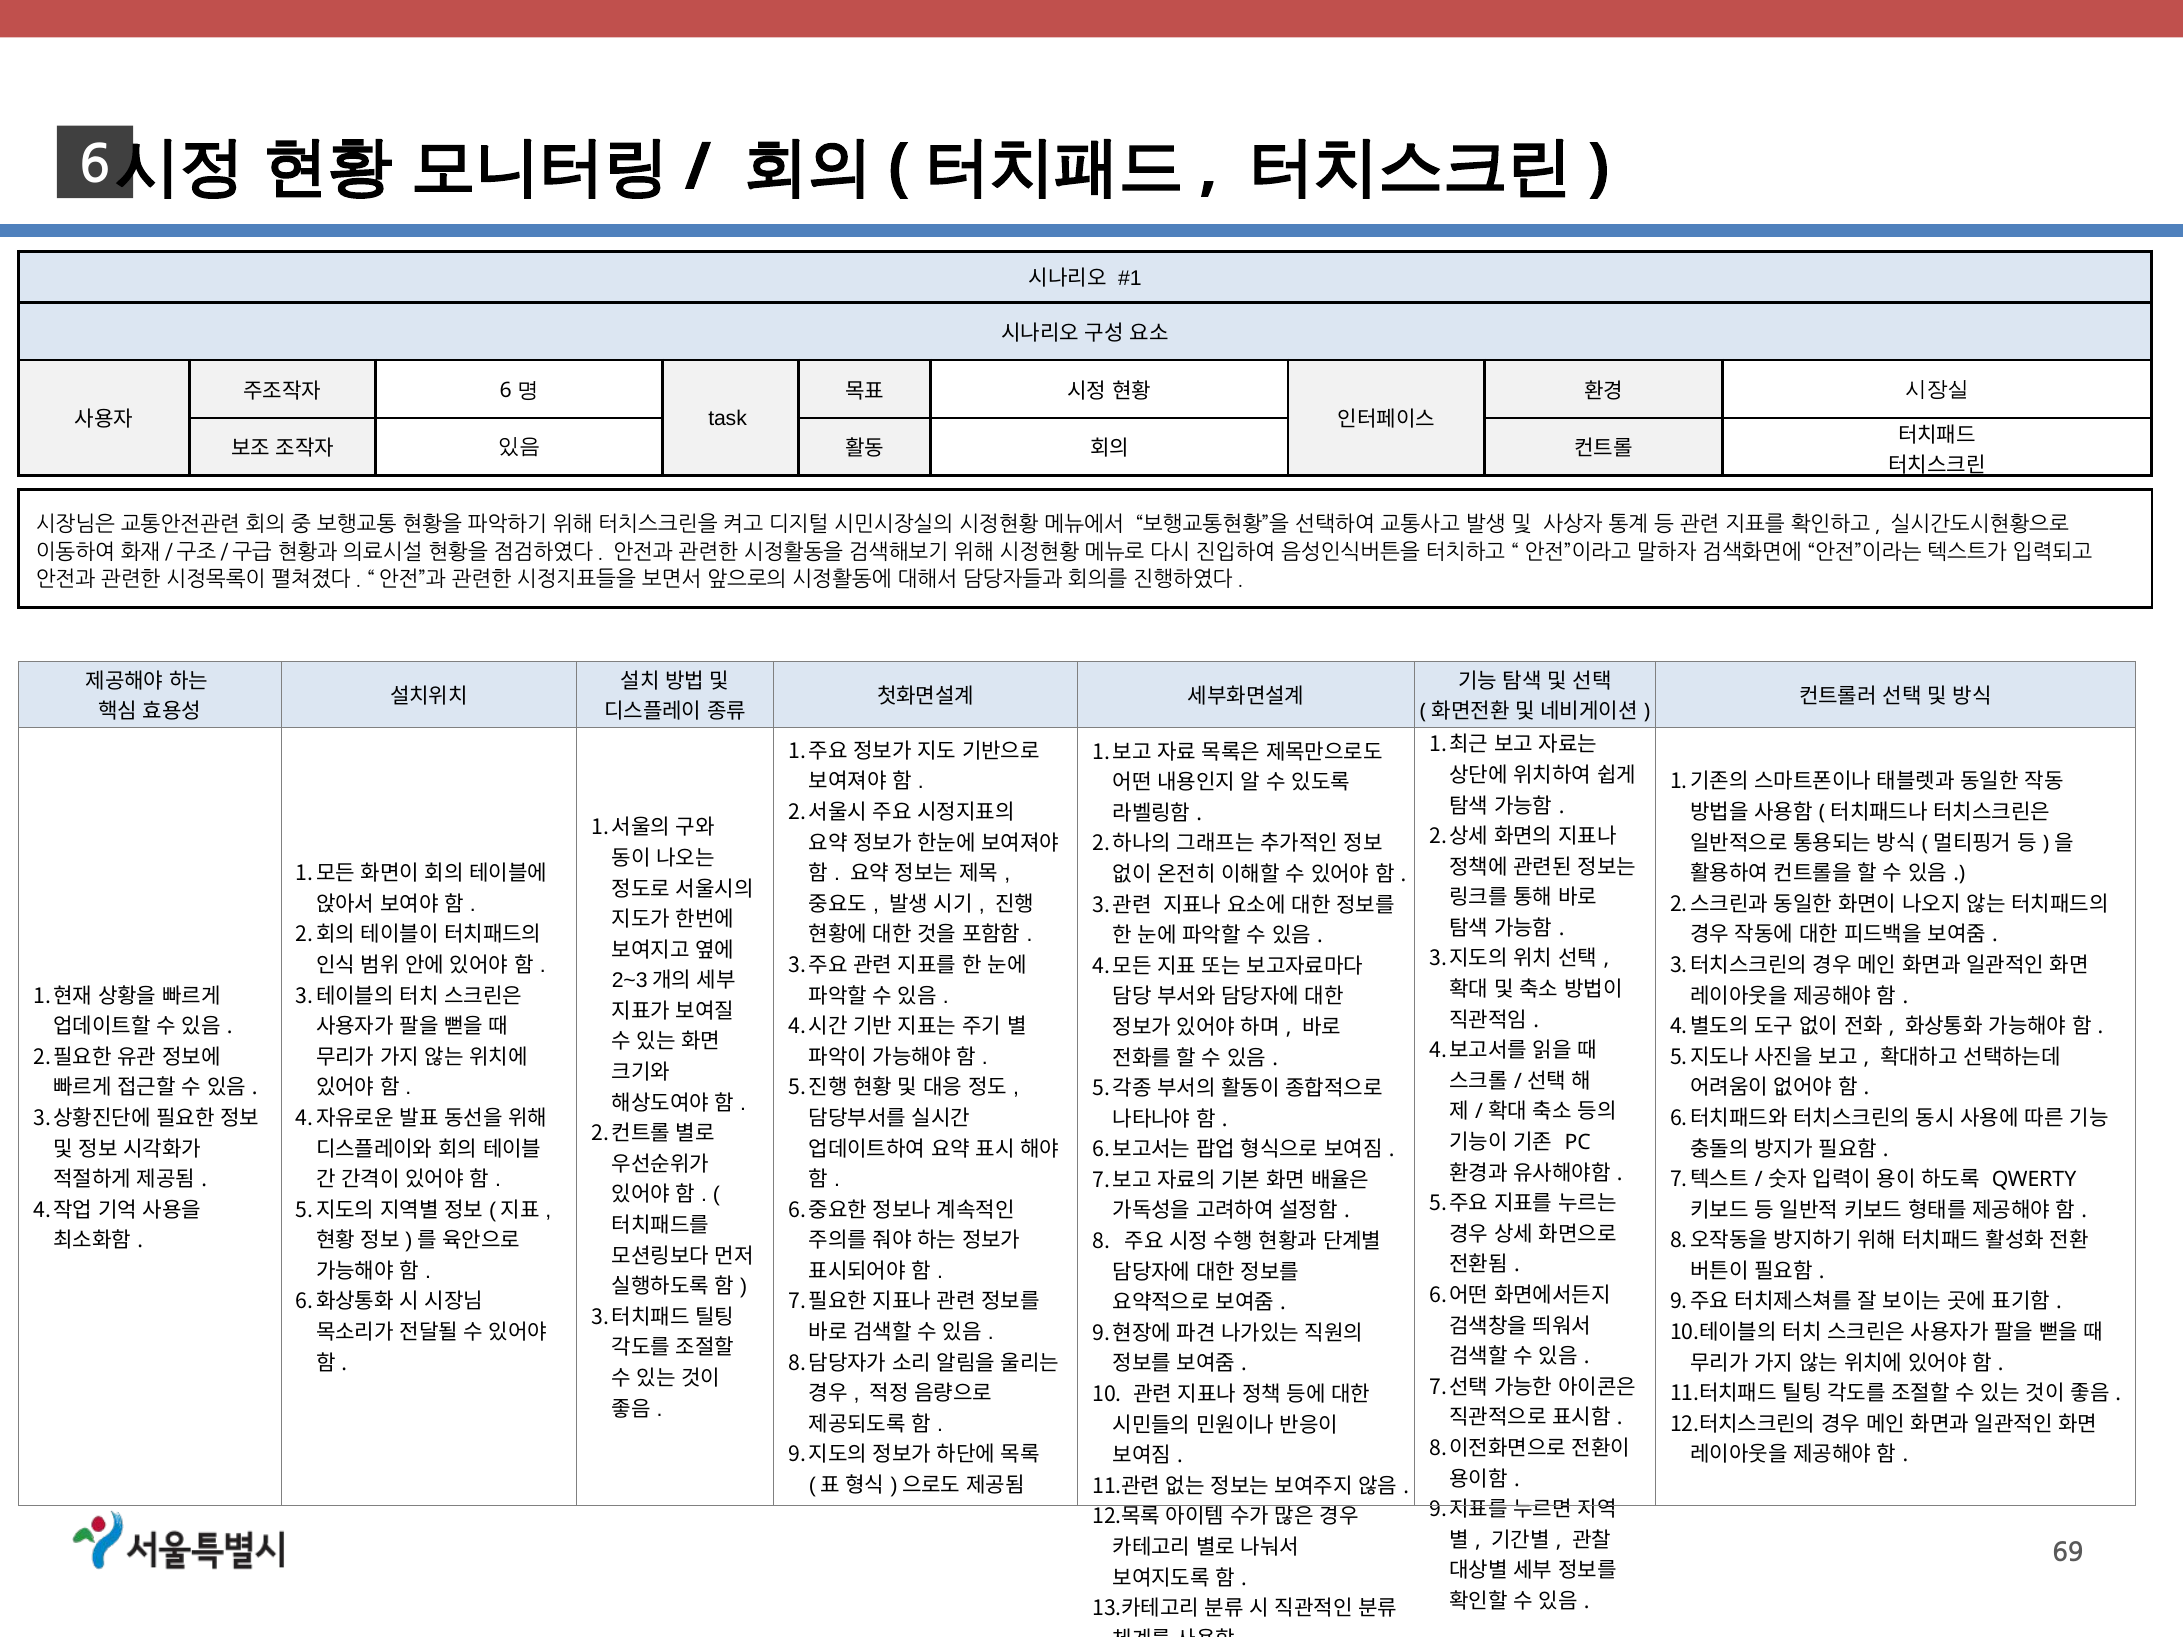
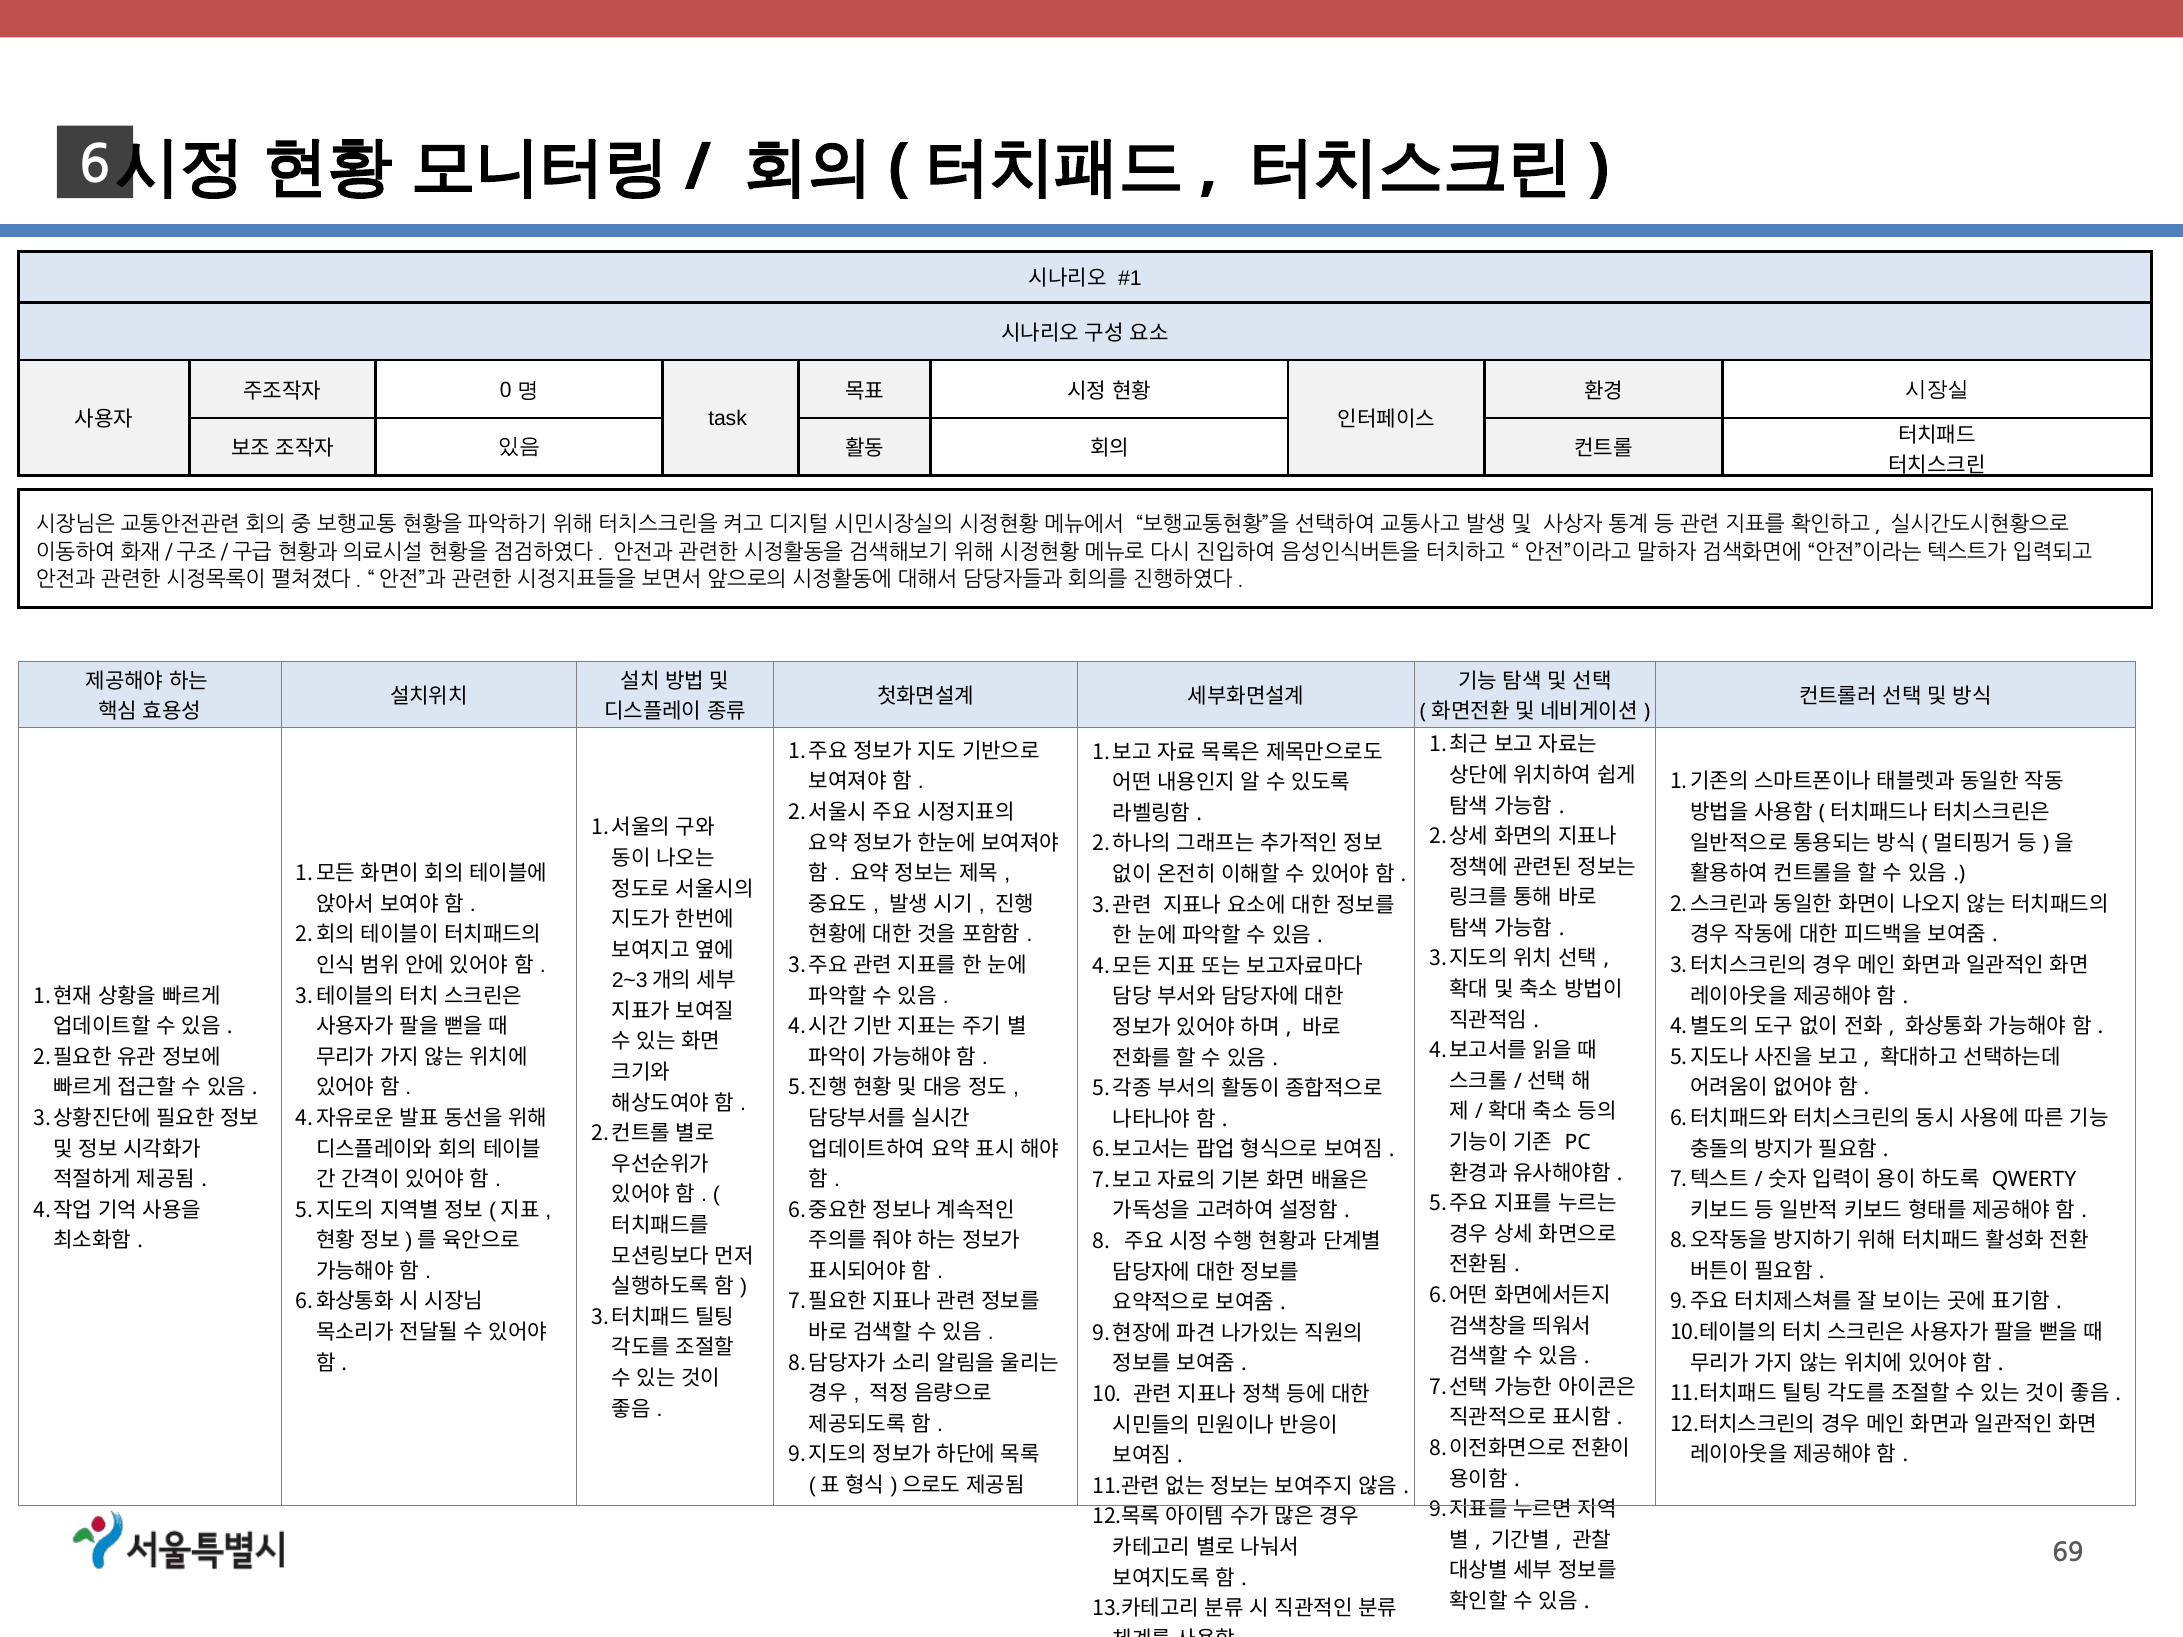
6: 6 -> 0
